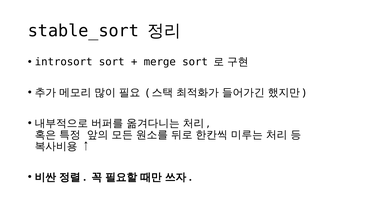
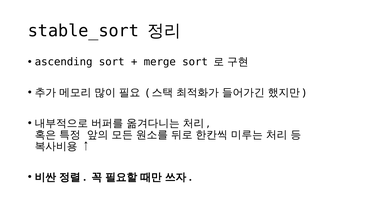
introsort: introsort -> ascending
